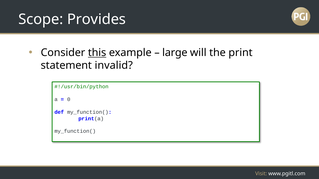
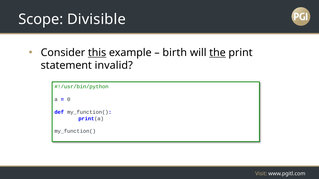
Provides: Provides -> Divisible
large: large -> birth
the underline: none -> present
